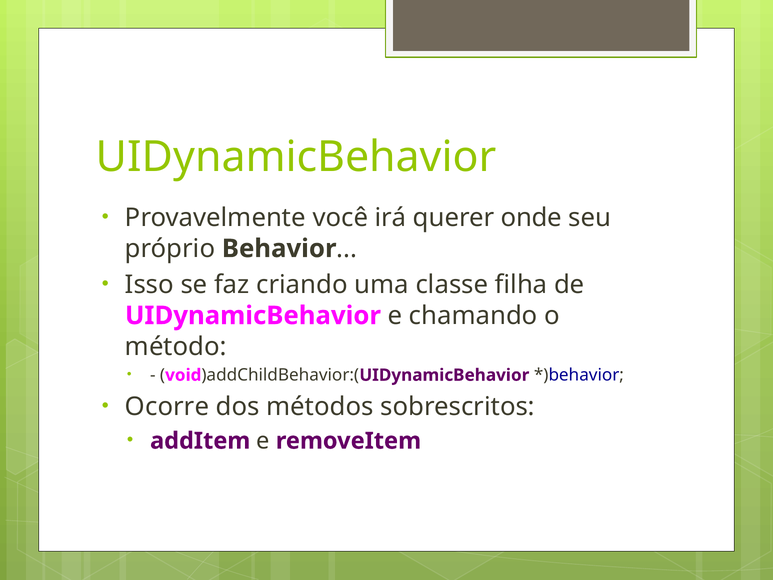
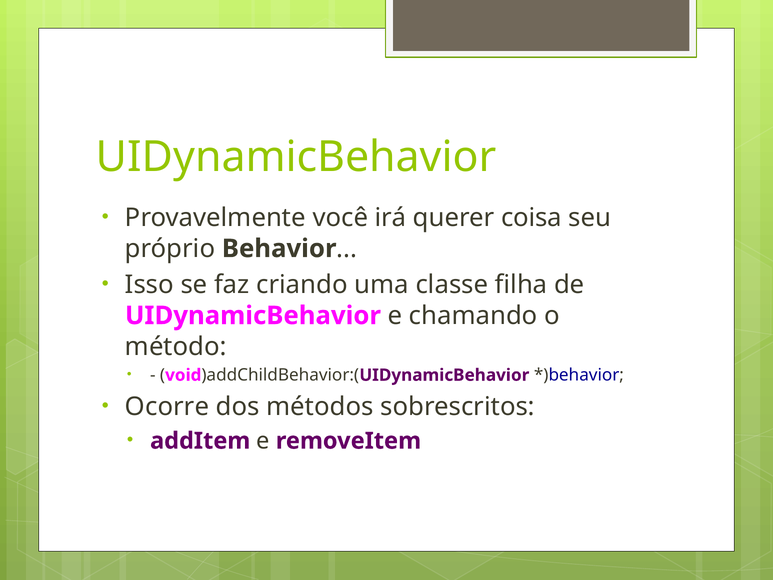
onde: onde -> coisa
